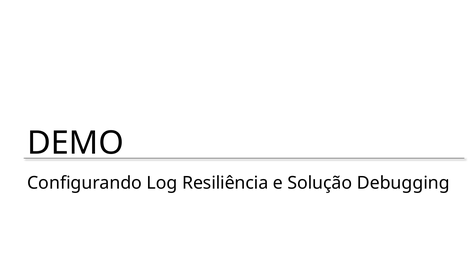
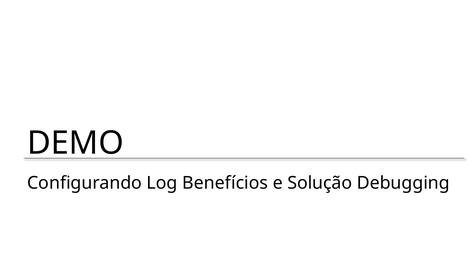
Resiliência: Resiliência -> Benefícios
